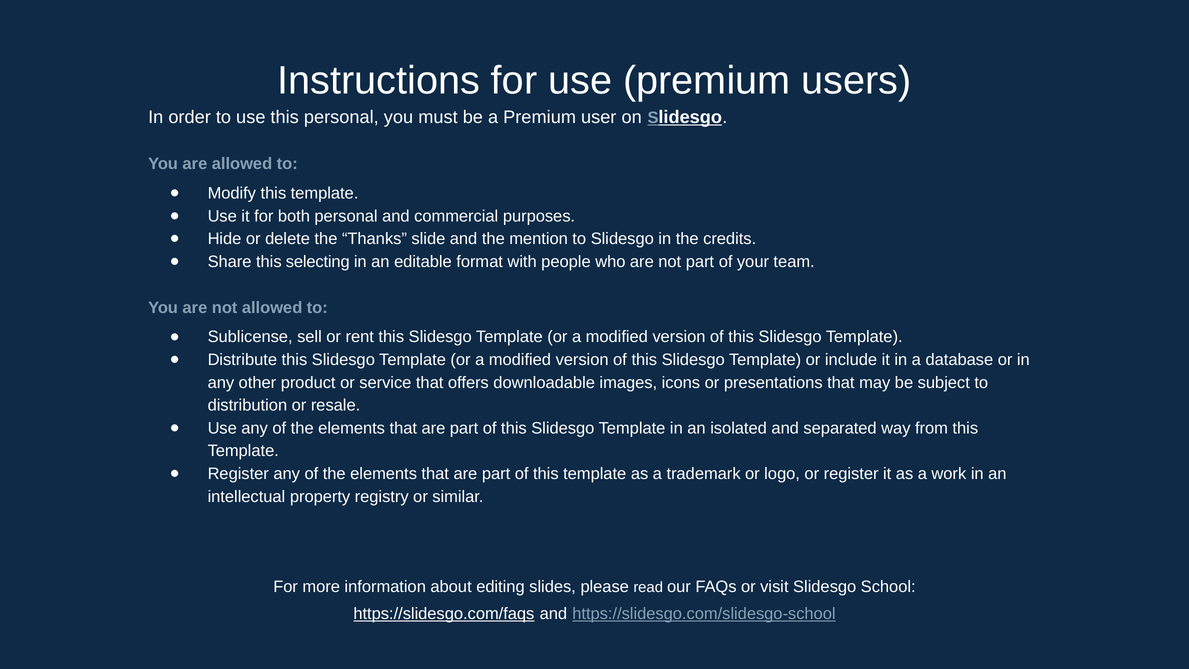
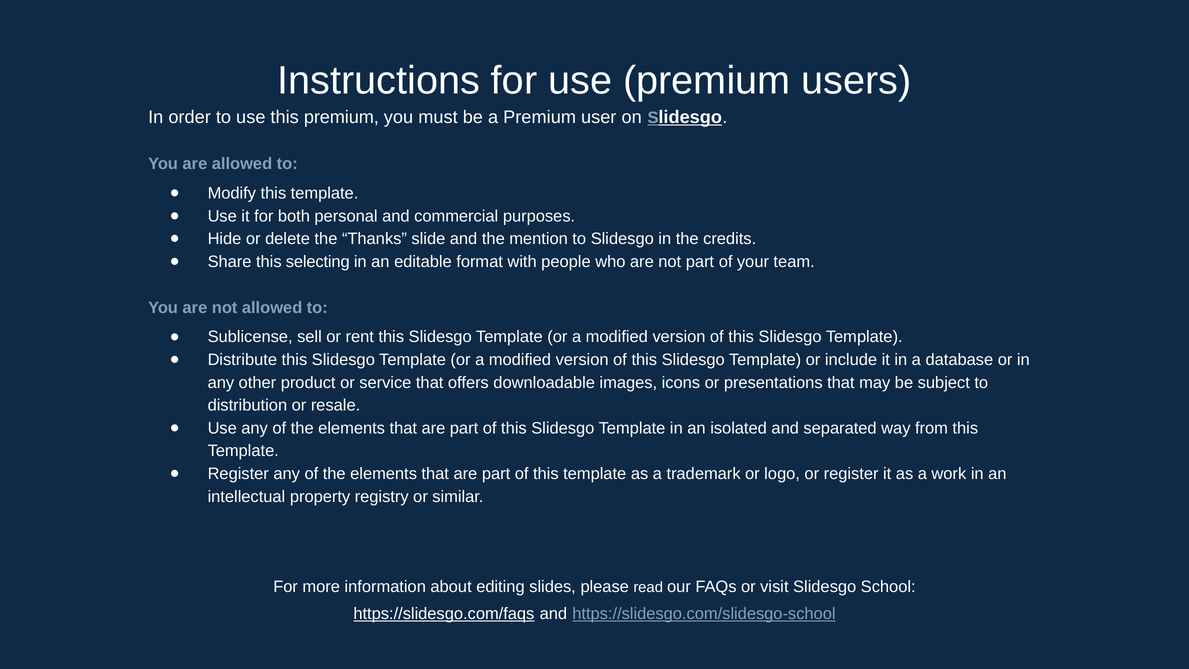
this personal: personal -> premium
